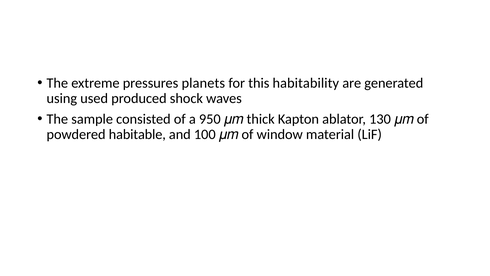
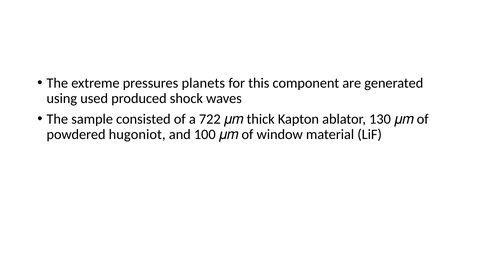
habitability: habitability -> component
950: 950 -> 722
habitable: habitable -> hugoniot
